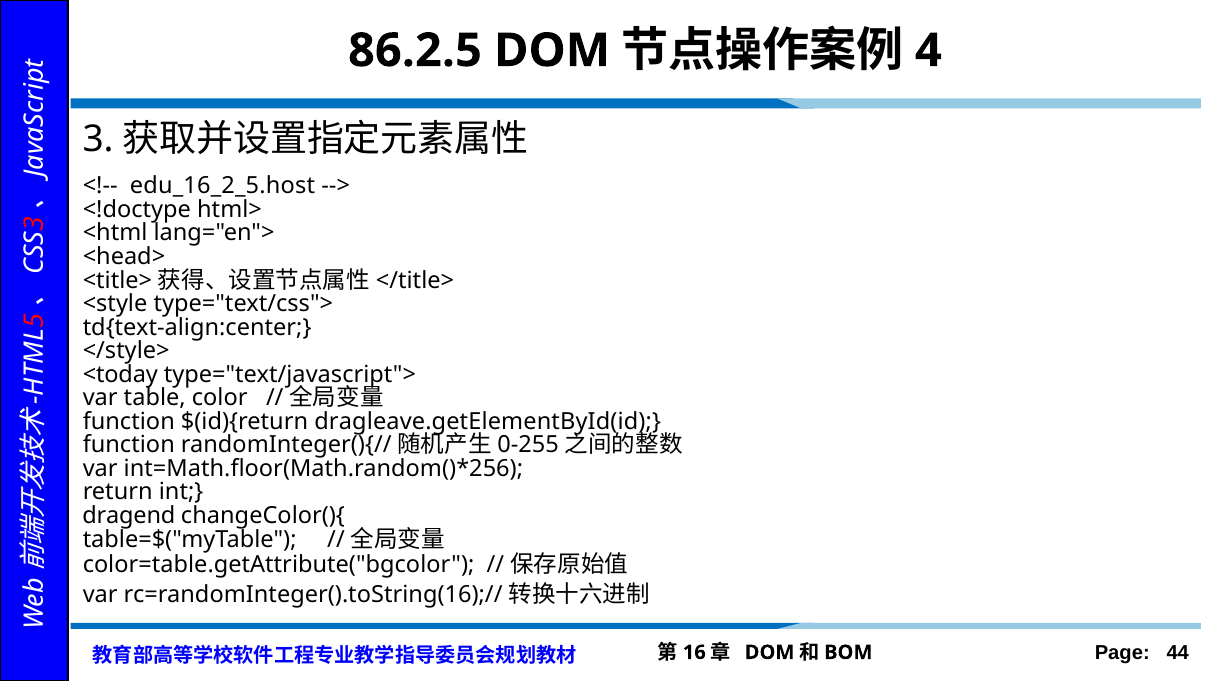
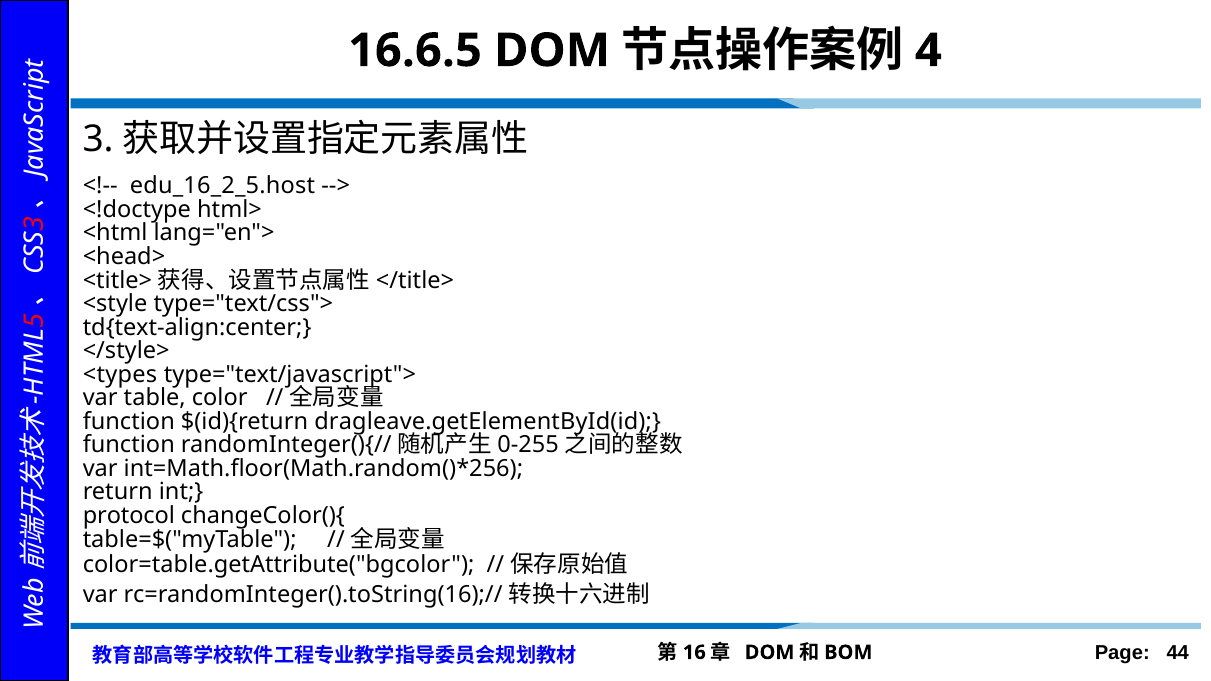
86.2.5: 86.2.5 -> 16.6.5
<today: <today -> <types
dragend: dragend -> protocol
